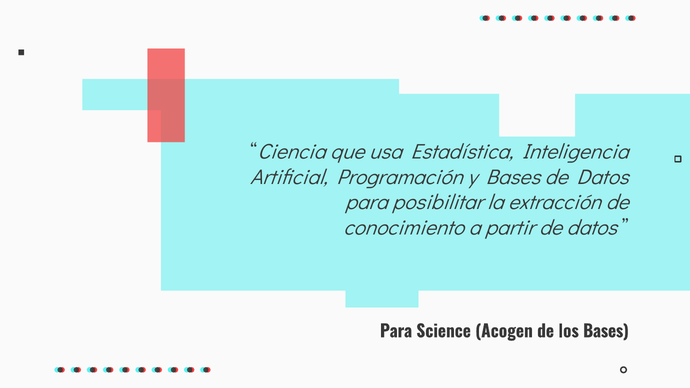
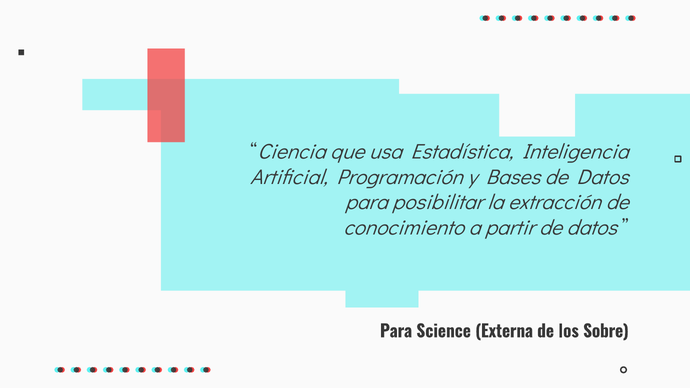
Acogen: Acogen -> Externa
los Bases: Bases -> Sobre
